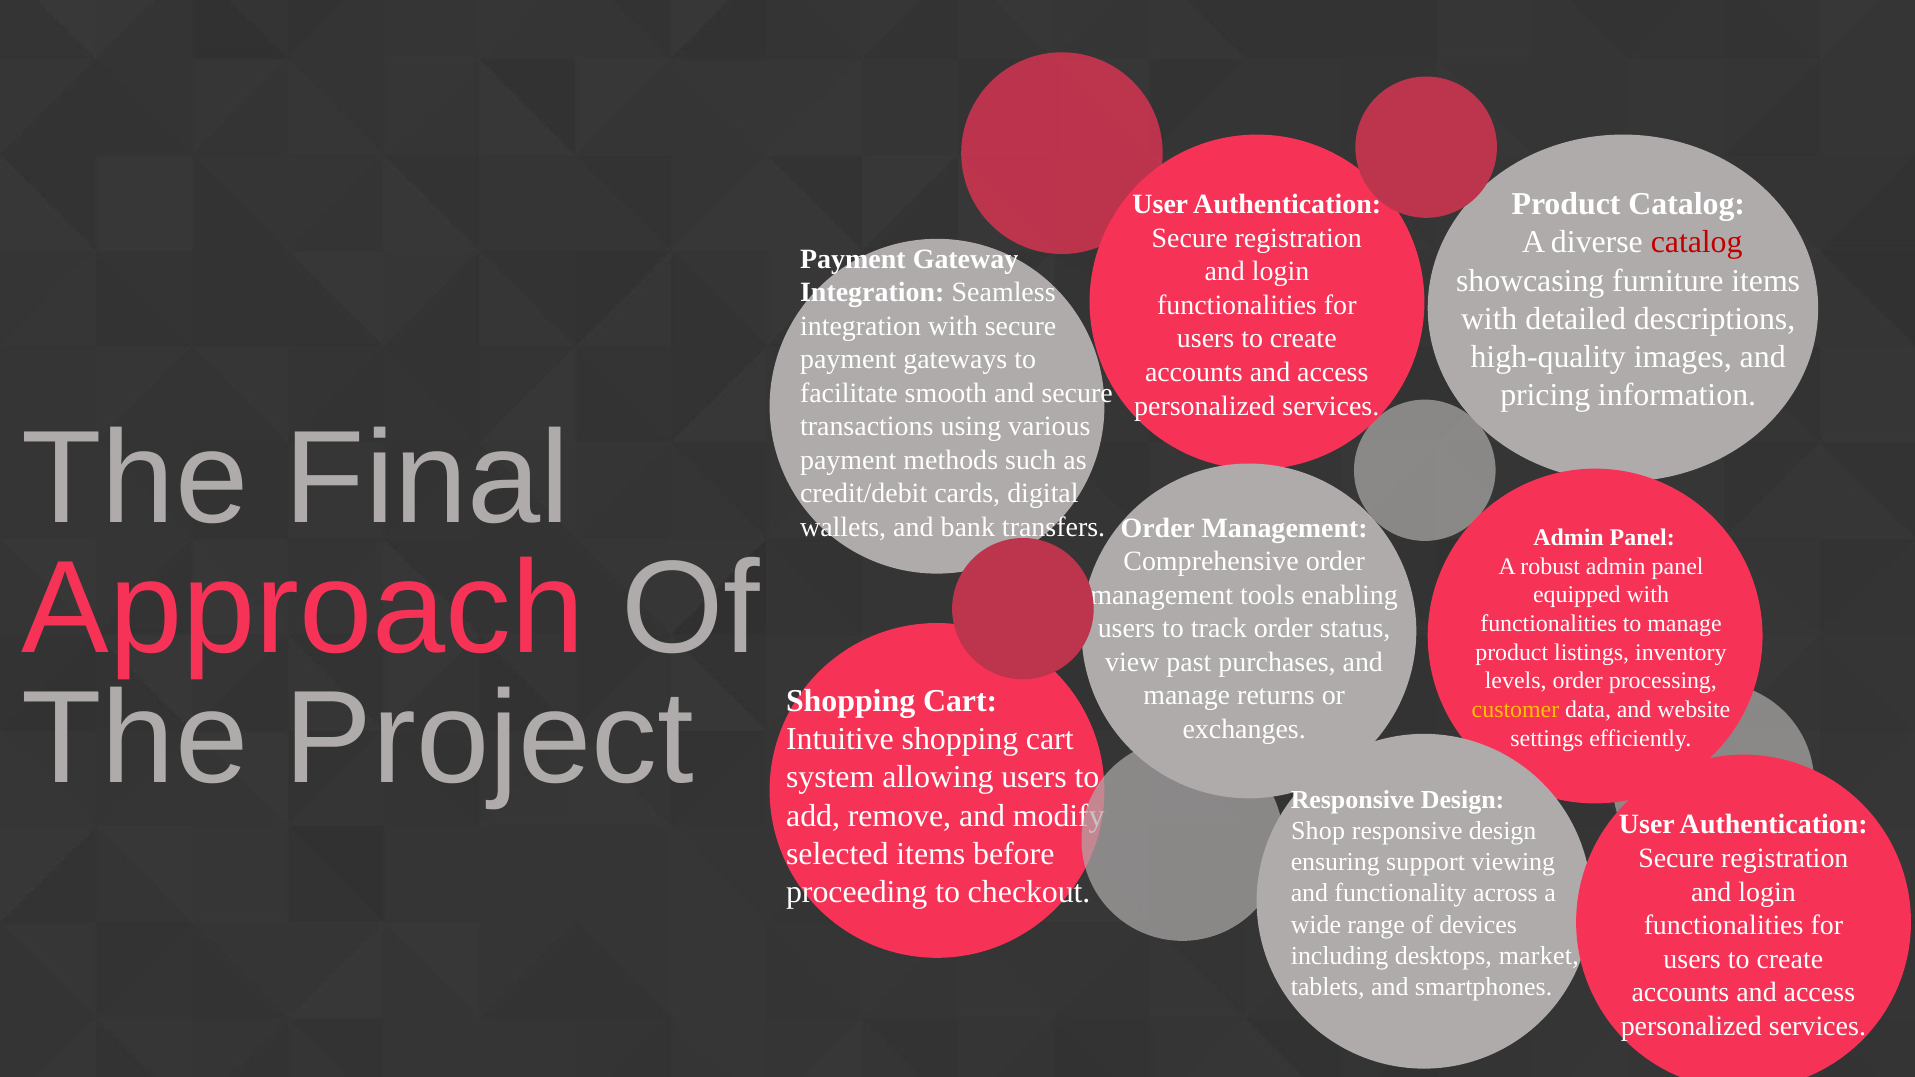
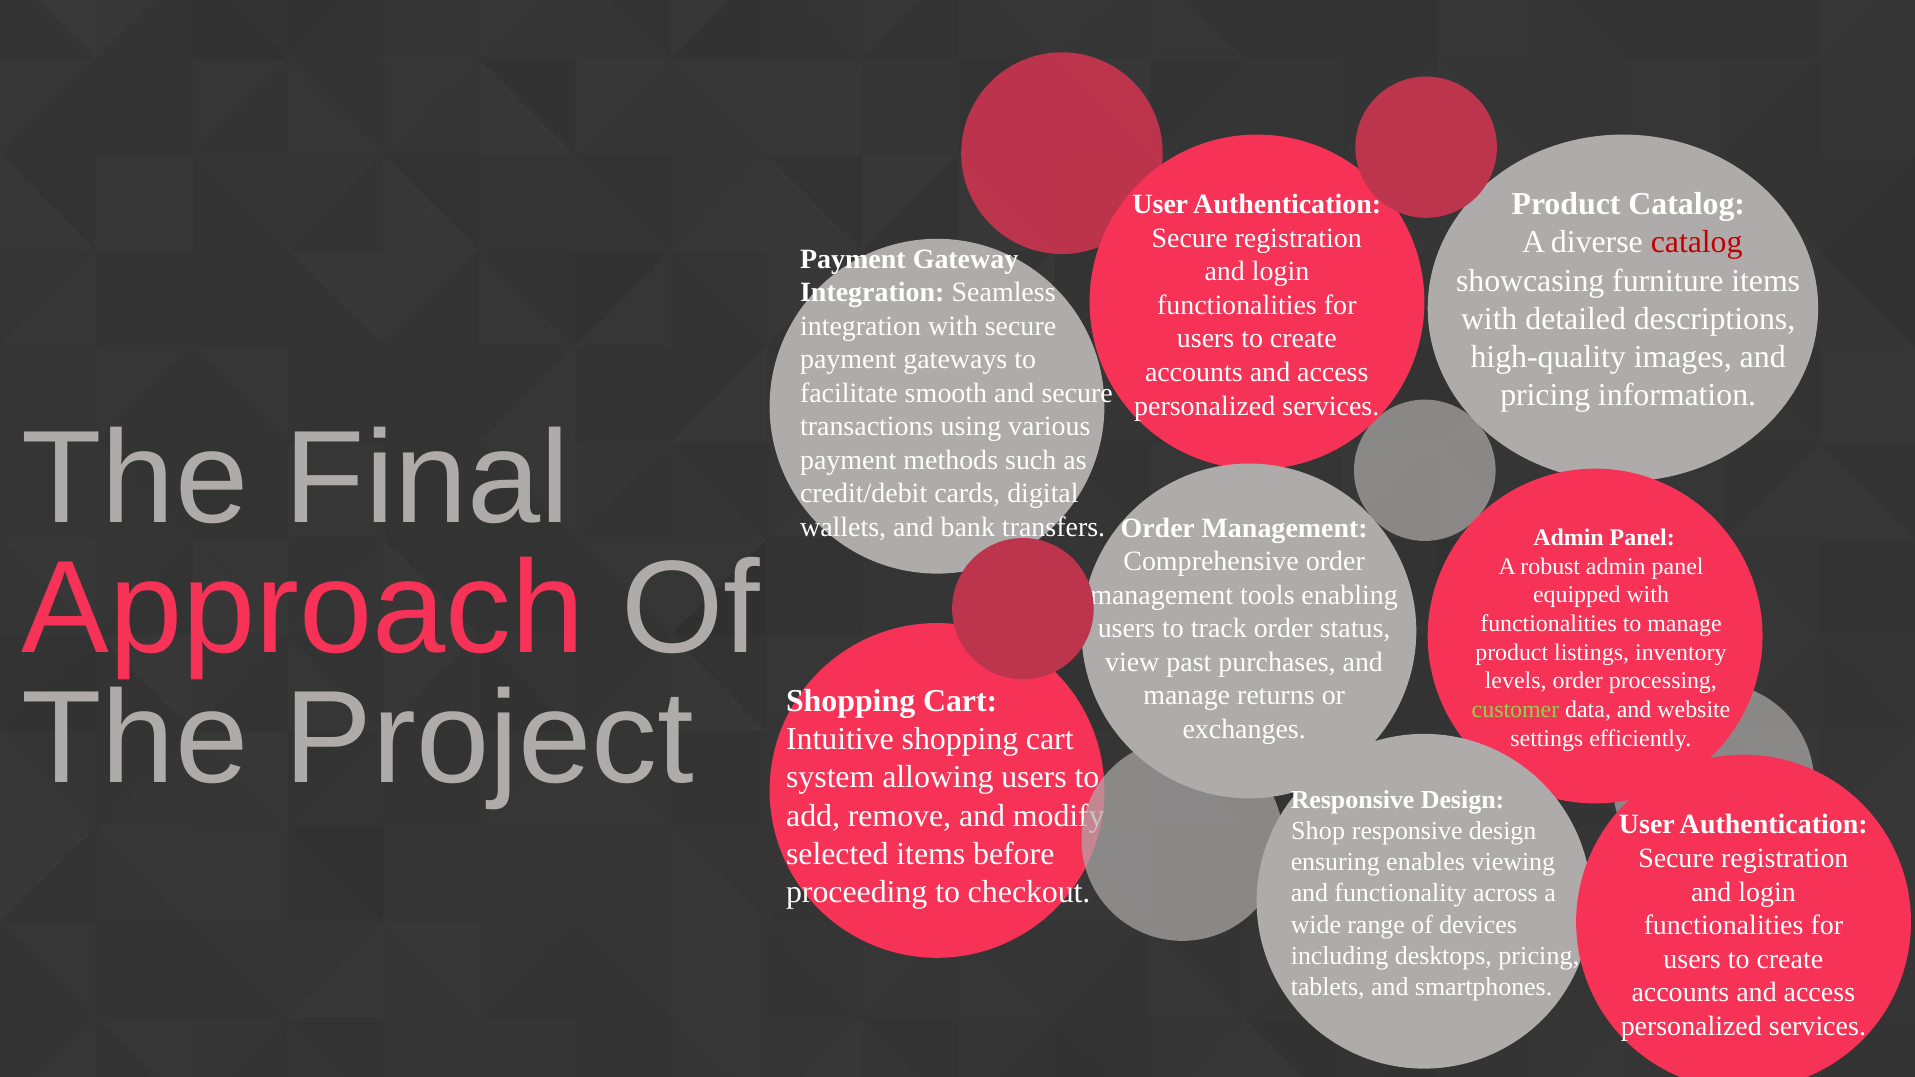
customer colour: yellow -> light green
support: support -> enables
desktops market: market -> pricing
